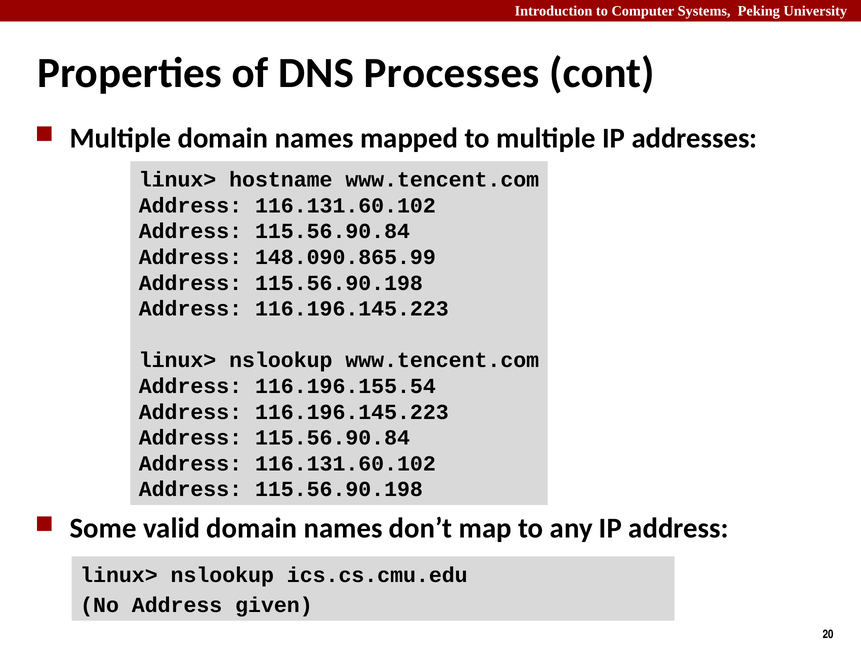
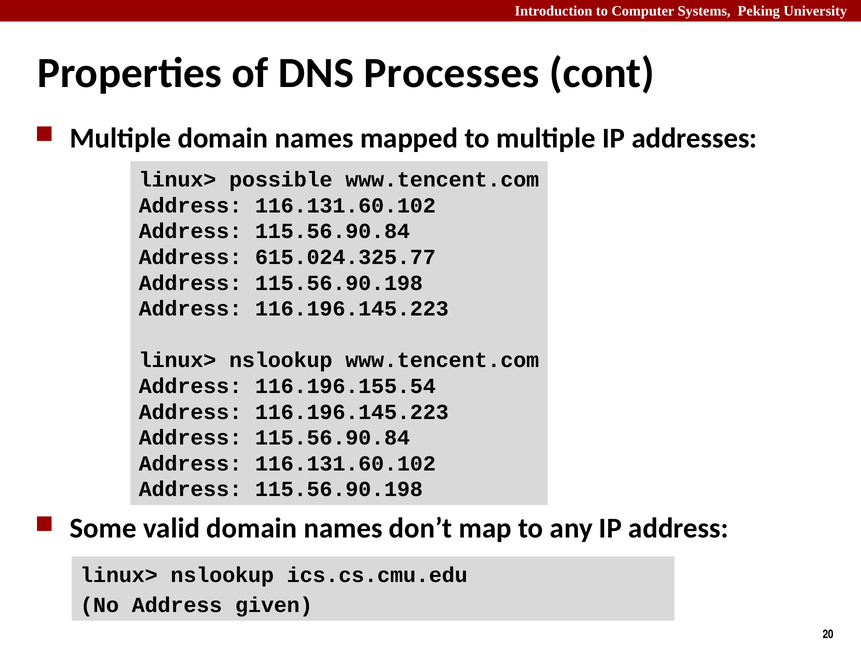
hostname: hostname -> possible
148.090.865.99: 148.090.865.99 -> 615.024.325.77
